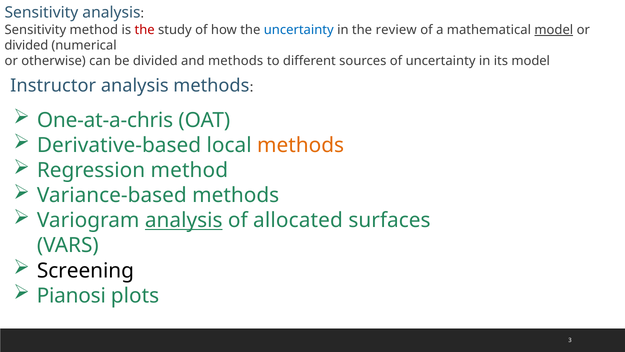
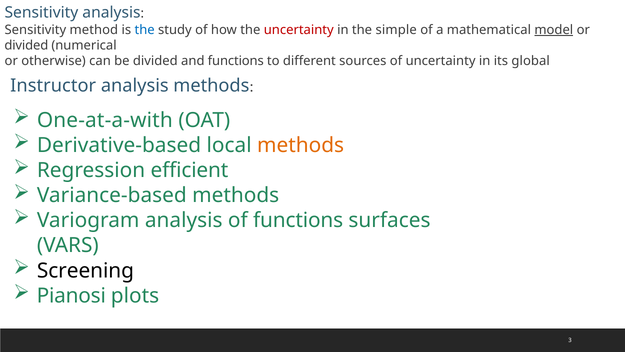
the at (145, 30) colour: red -> blue
uncertainty at (299, 30) colour: blue -> red
review: review -> simple
and methods: methods -> functions
its model: model -> global
One-at-a-chris: One-at-a-chris -> One-at-a-with
Regression method: method -> efficient
analysis at (184, 220) underline: present -> none
of allocated: allocated -> functions
